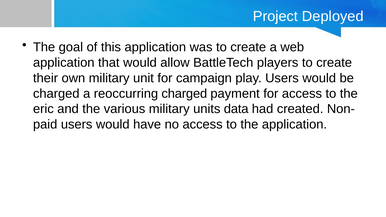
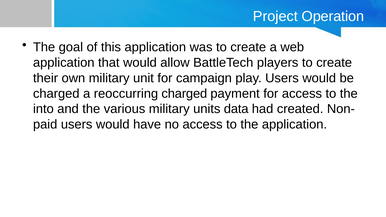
Deployed: Deployed -> Operation
eric: eric -> into
